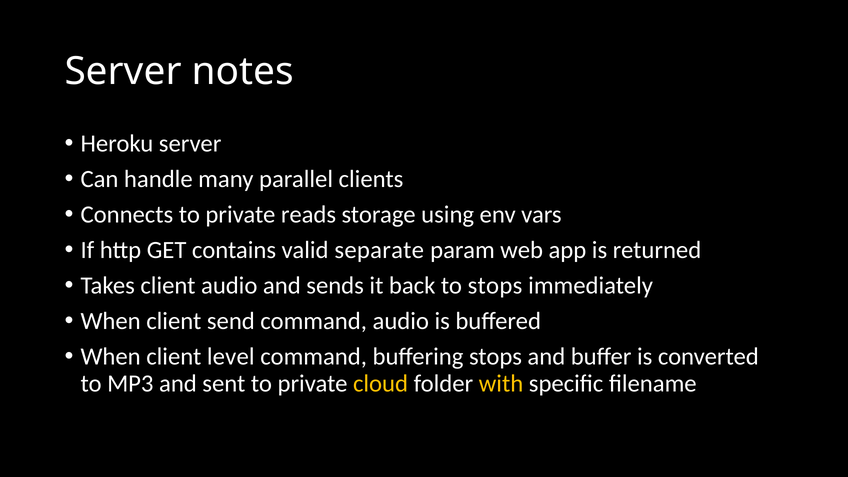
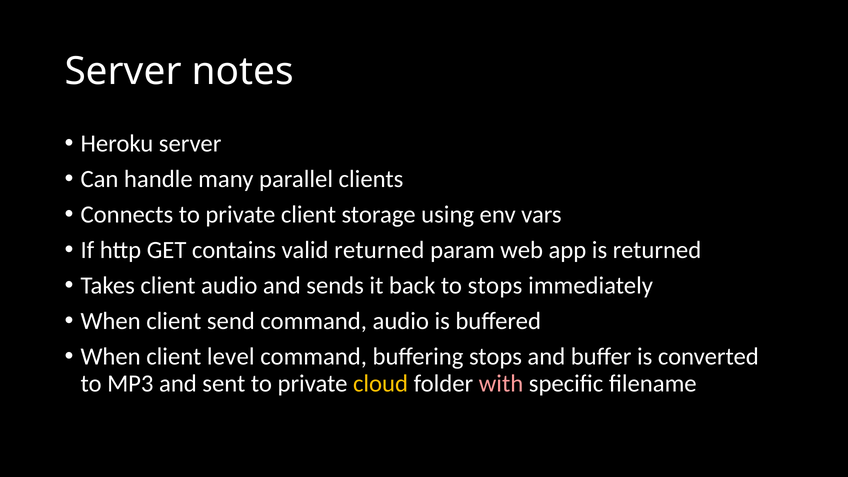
private reads: reads -> client
valid separate: separate -> returned
with colour: yellow -> pink
